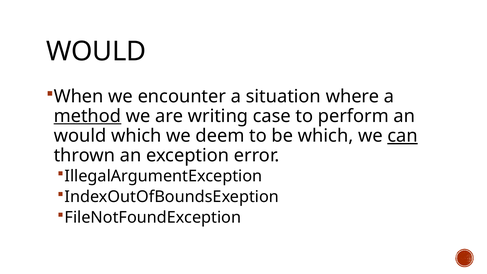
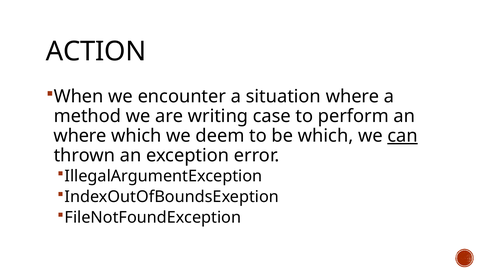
WOULD at (96, 51): WOULD -> ACTION
method underline: present -> none
would at (80, 136): would -> where
